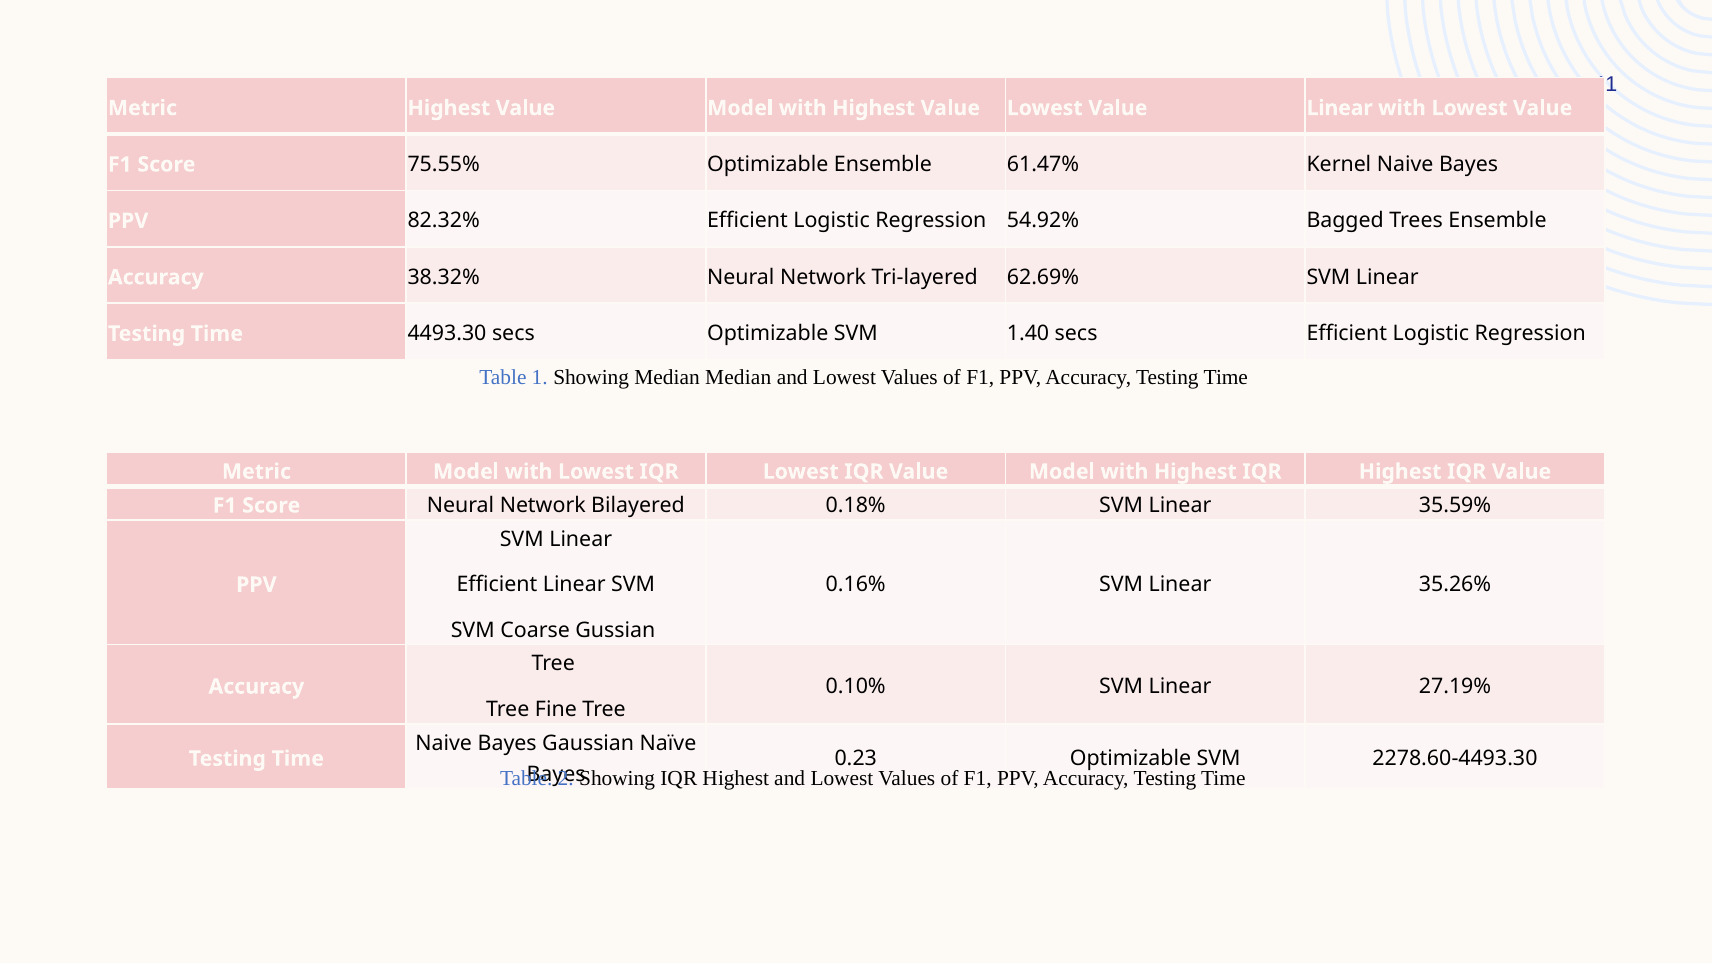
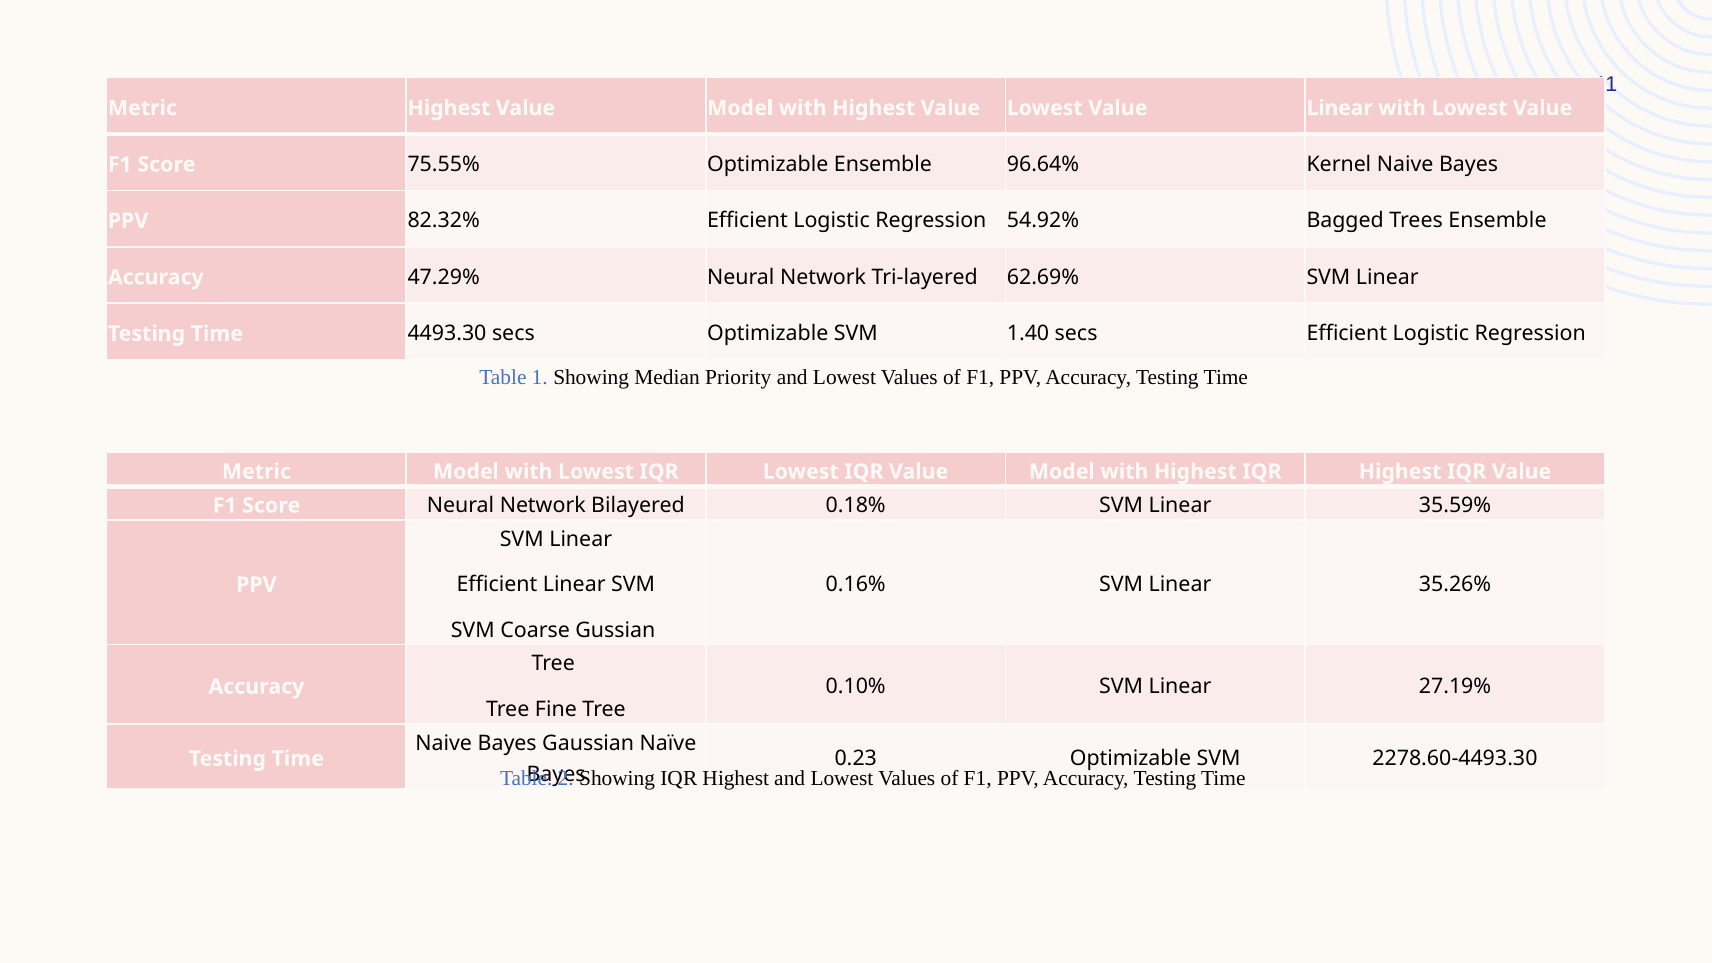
61.47%: 61.47% -> 96.64%
38.32%: 38.32% -> 47.29%
Median Median: Median -> Priority
